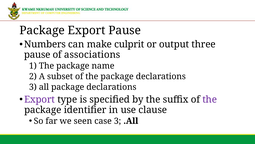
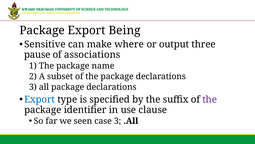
Export Pause: Pause -> Being
Numbers: Numbers -> Sensitive
culprit: culprit -> where
Export at (40, 99) colour: purple -> blue
